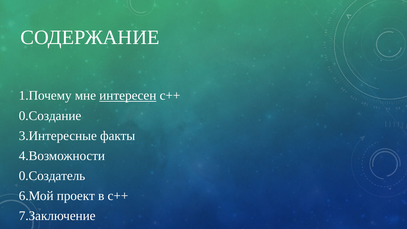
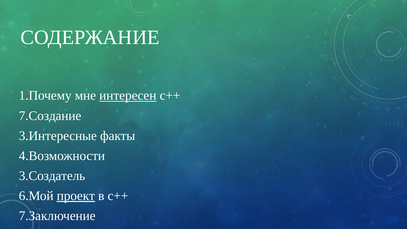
0.Создание: 0.Создание -> 7.Создание
0.Создатель: 0.Создатель -> 3.Создатель
проект underline: none -> present
